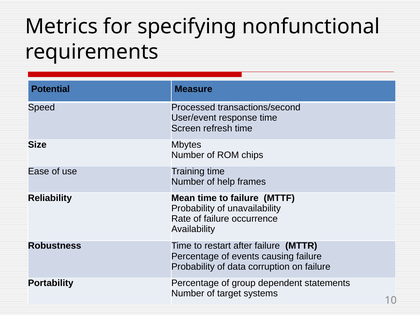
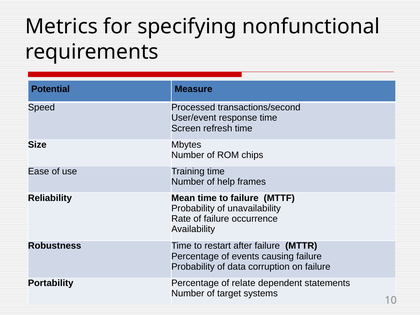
group: group -> relate
